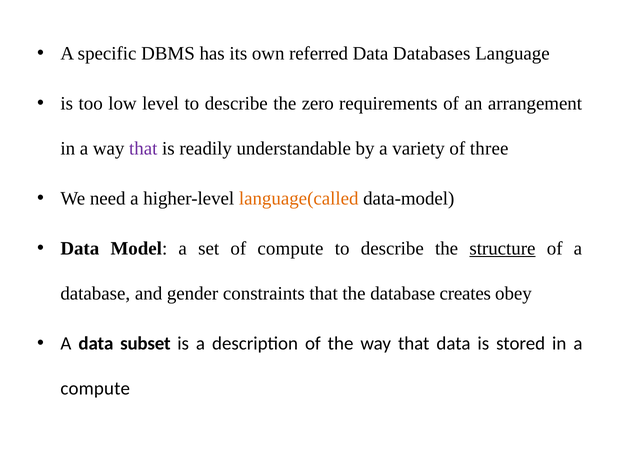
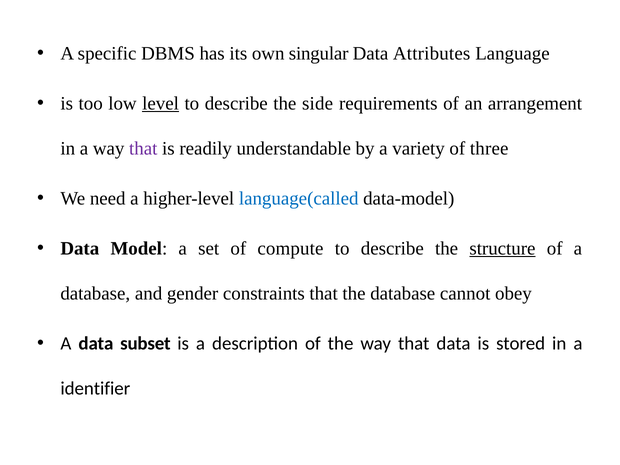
referred: referred -> singular
Databases: Databases -> Attributes
level underline: none -> present
zero: zero -> side
language(called colour: orange -> blue
creates: creates -> cannot
compute at (95, 388): compute -> identifier
